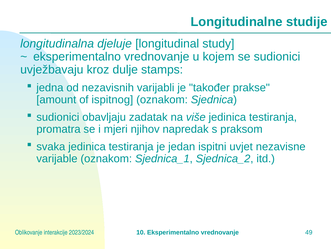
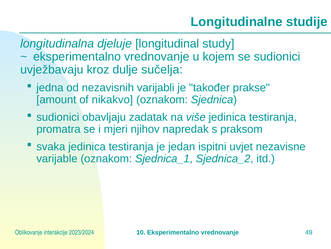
stamps: stamps -> sučelja
ispitnog: ispitnog -> nikakvo
